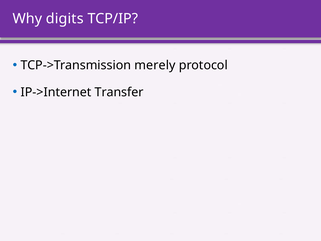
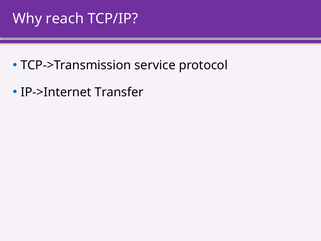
digits: digits -> reach
merely: merely -> service
